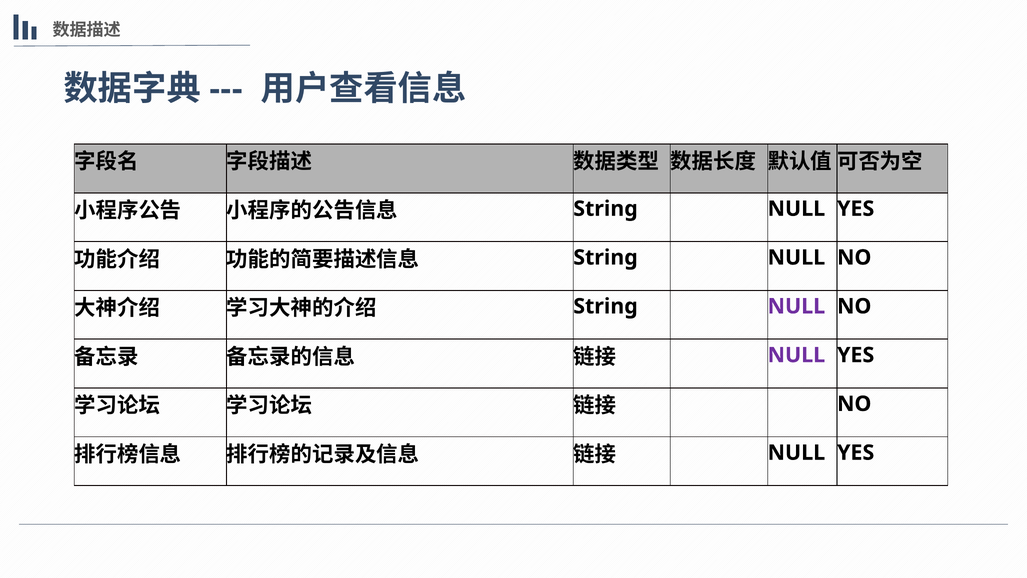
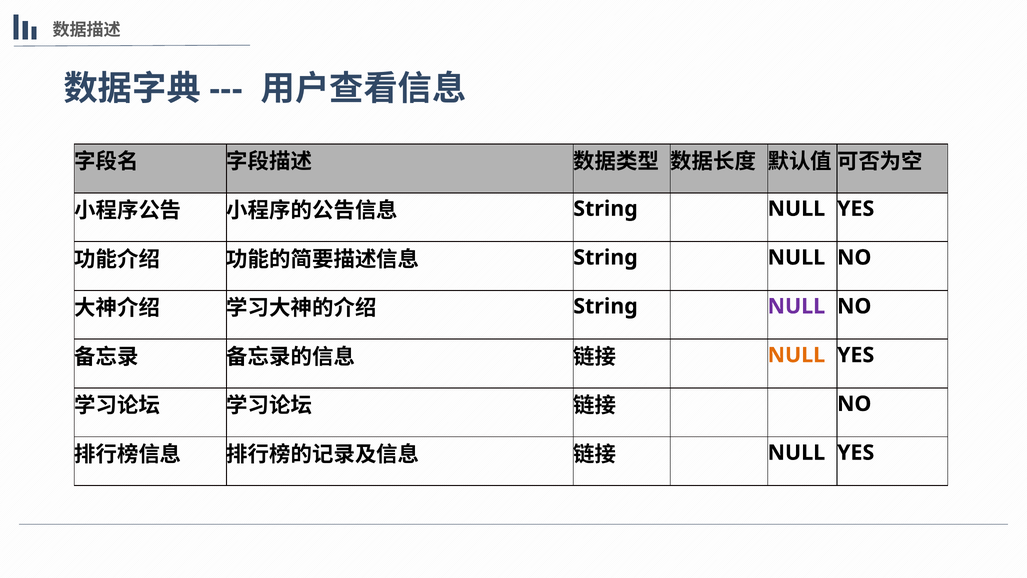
NULL at (796, 355) colour: purple -> orange
